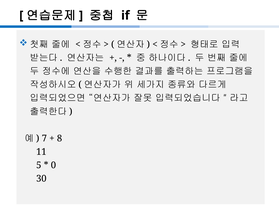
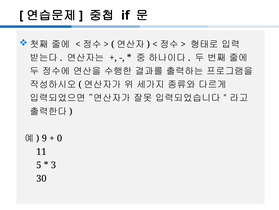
7: 7 -> 9
8: 8 -> 0
0: 0 -> 3
